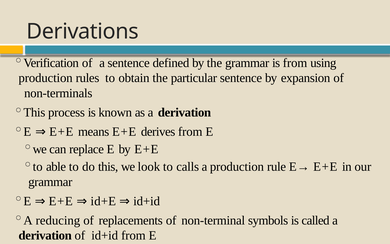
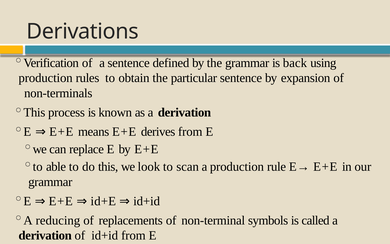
is from: from -> back
calls: calls -> scan
